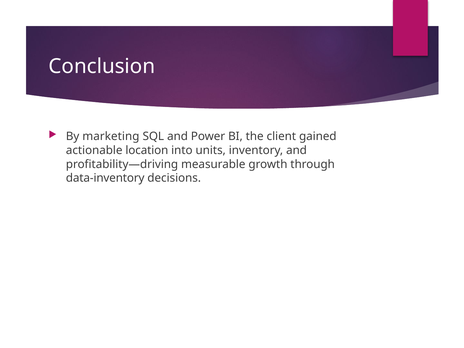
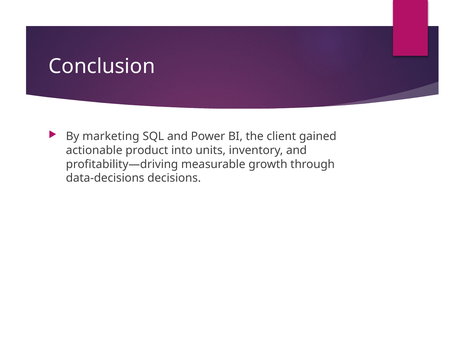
location: location -> product
data-inventory: data-inventory -> data-decisions
